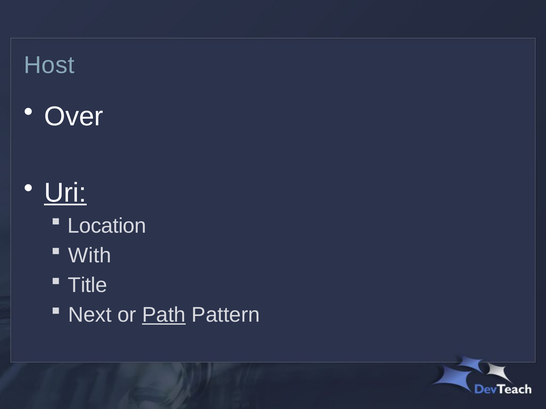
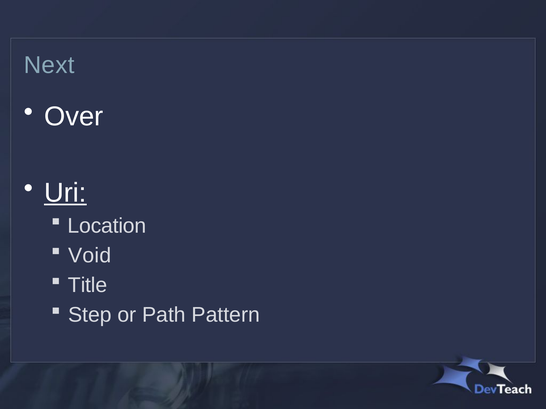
Host: Host -> Next
With: With -> Void
Next: Next -> Step
Path underline: present -> none
